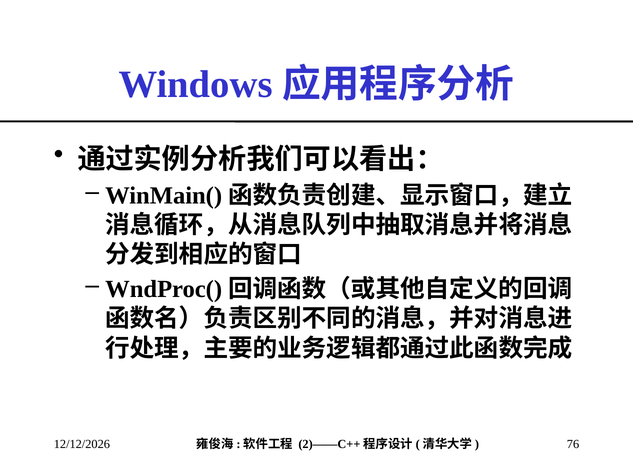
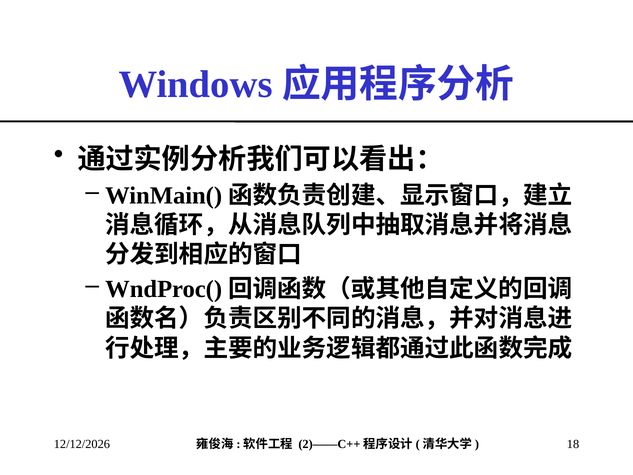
76: 76 -> 18
